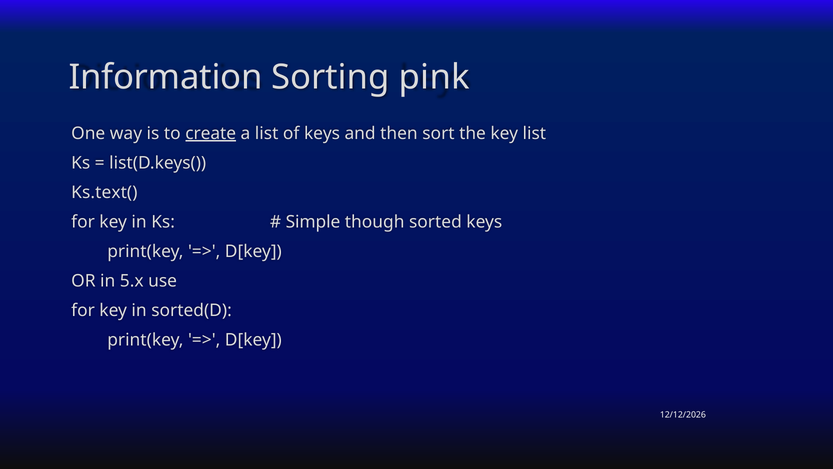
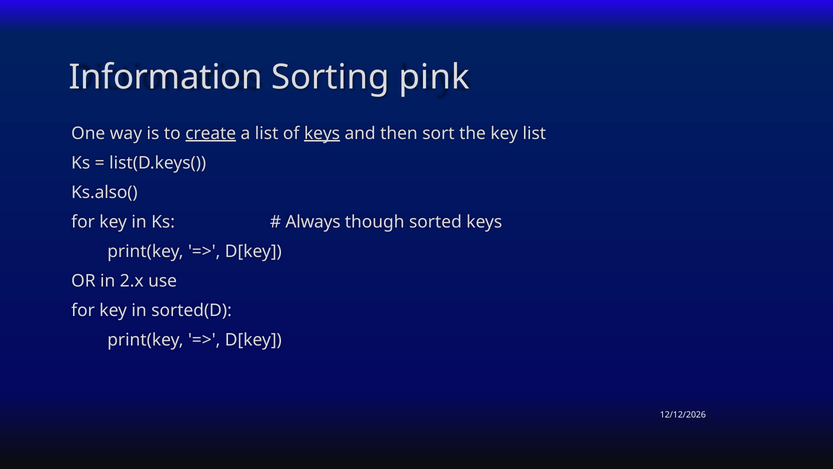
keys at (322, 133) underline: none -> present
Ks.text(: Ks.text( -> Ks.also(
Simple: Simple -> Always
5.x: 5.x -> 2.x
